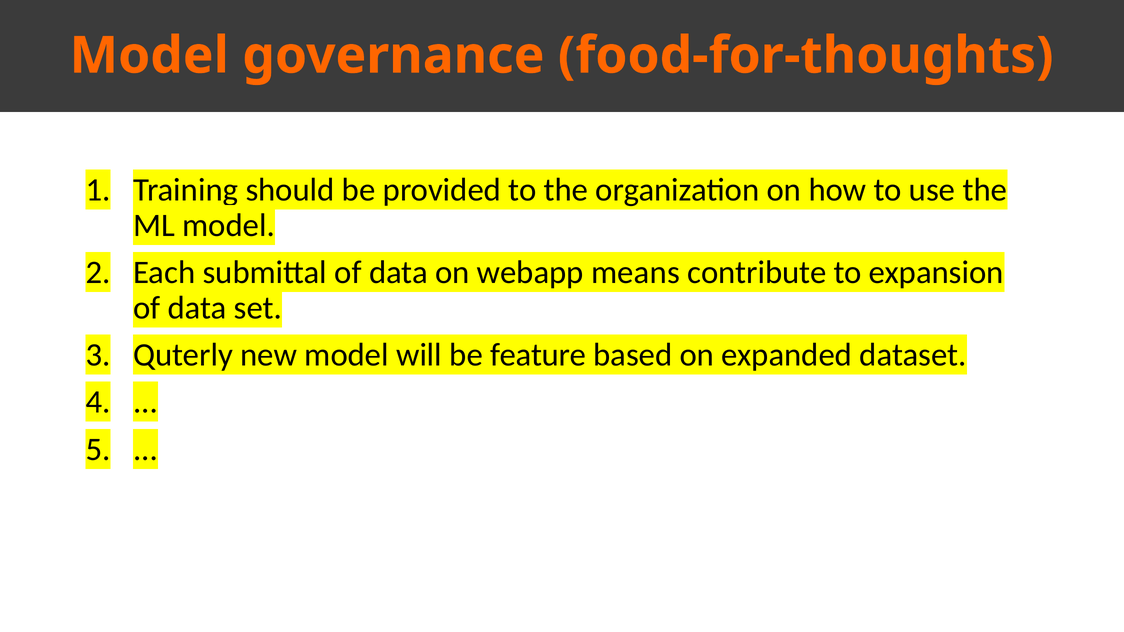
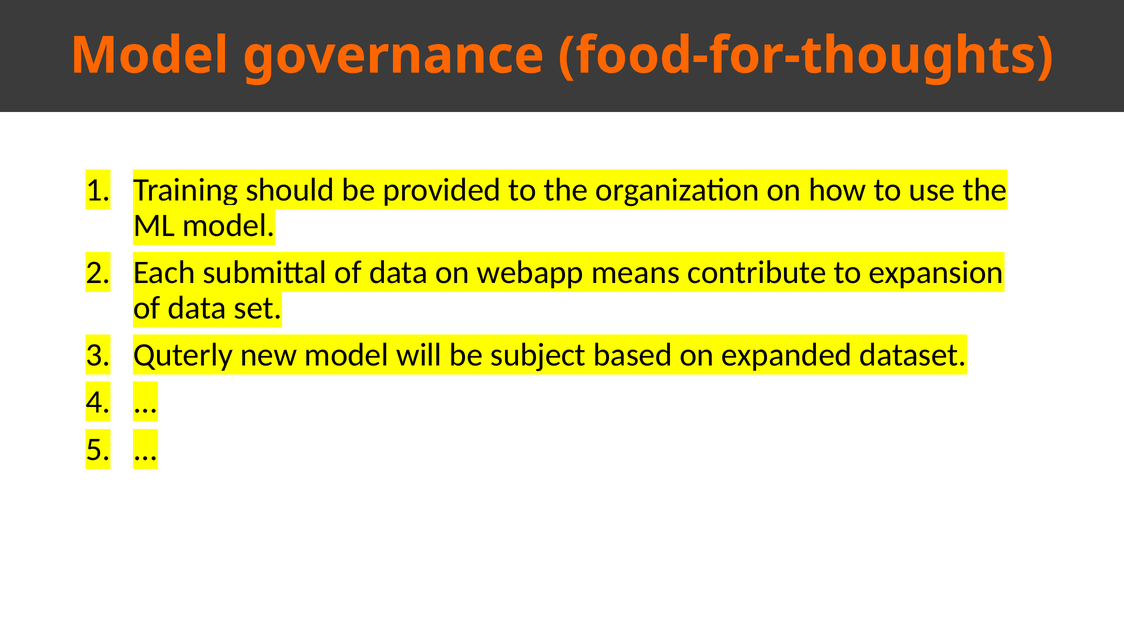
feature: feature -> subject
